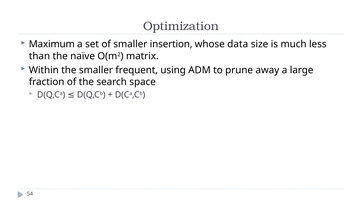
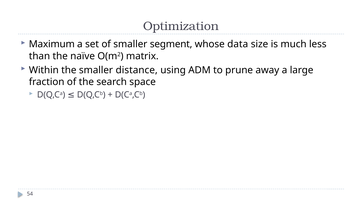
insertion: insertion -> segment
frequent: frequent -> distance
